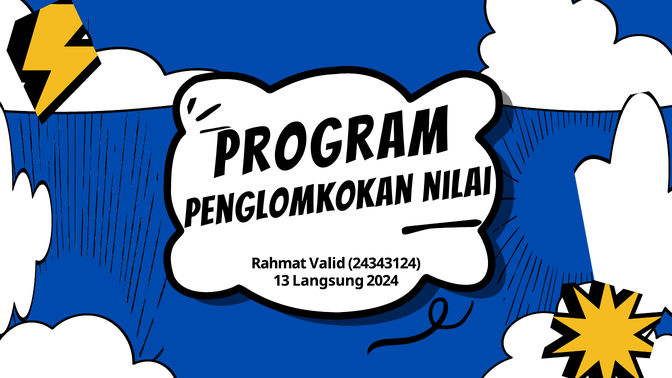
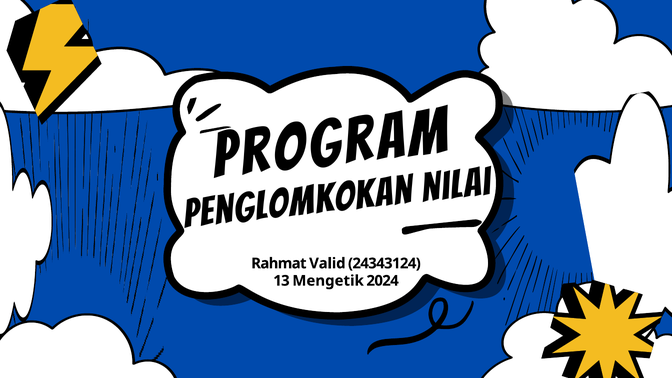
Langsung: Langsung -> Mengetik
